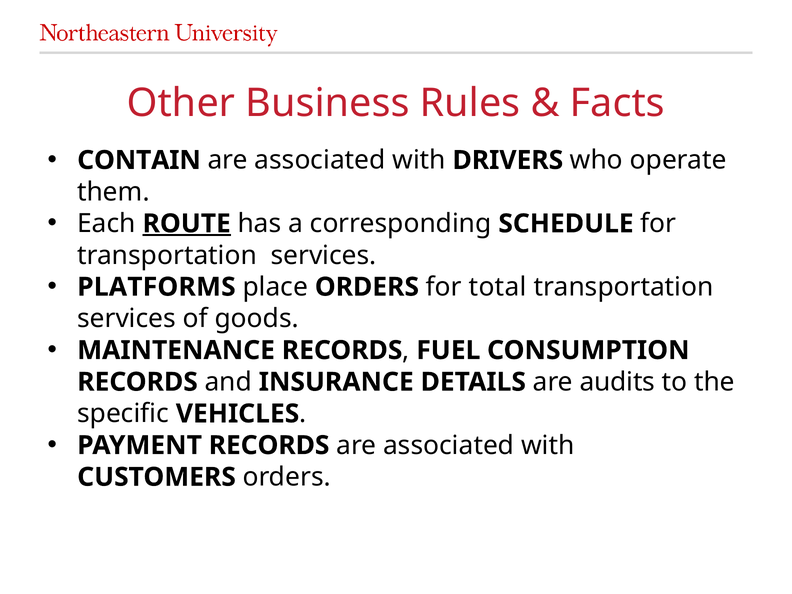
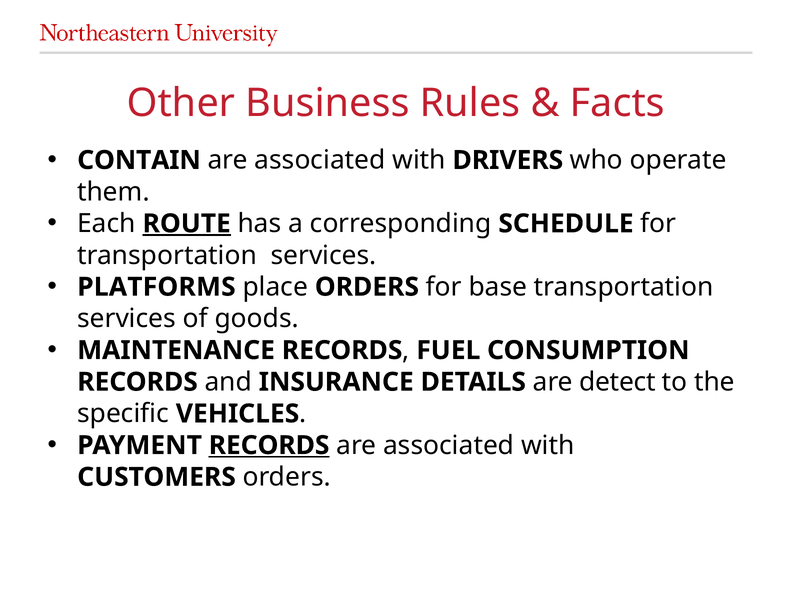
total: total -> base
audits: audits -> detect
RECORDS at (269, 445) underline: none -> present
